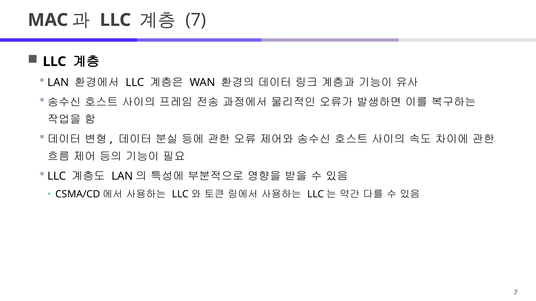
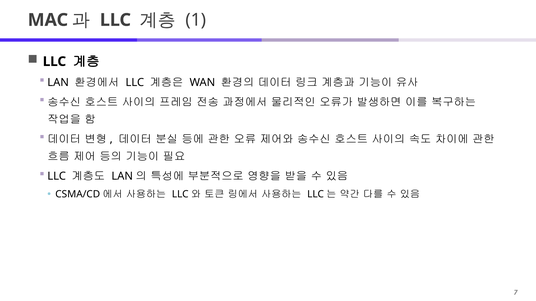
7 at (196, 20): 7 -> 1
